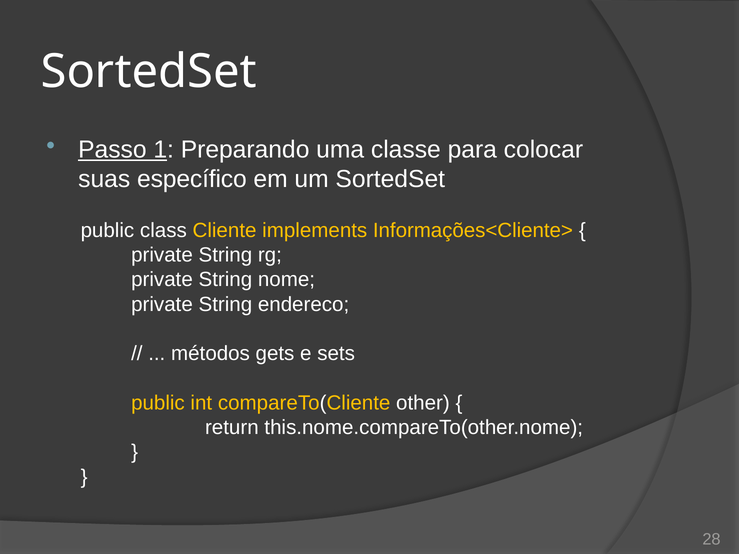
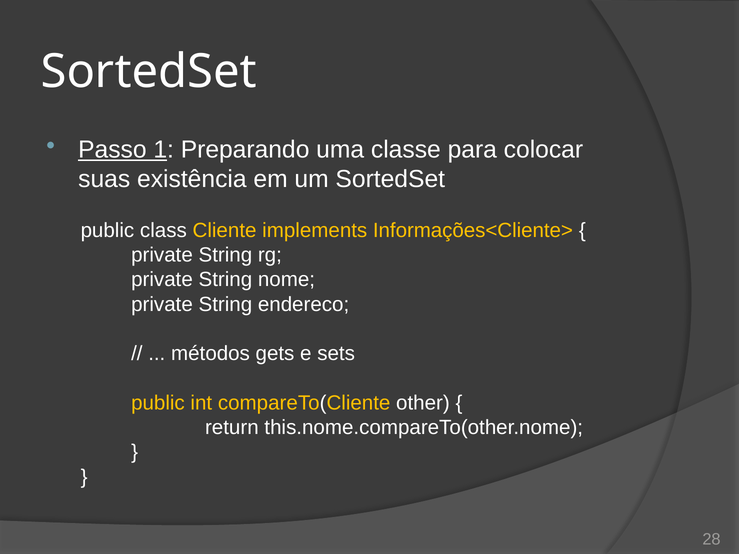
específico: específico -> existência
